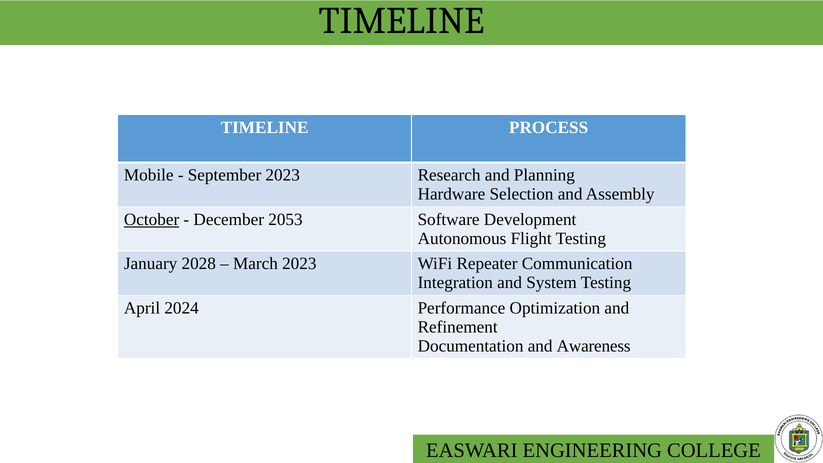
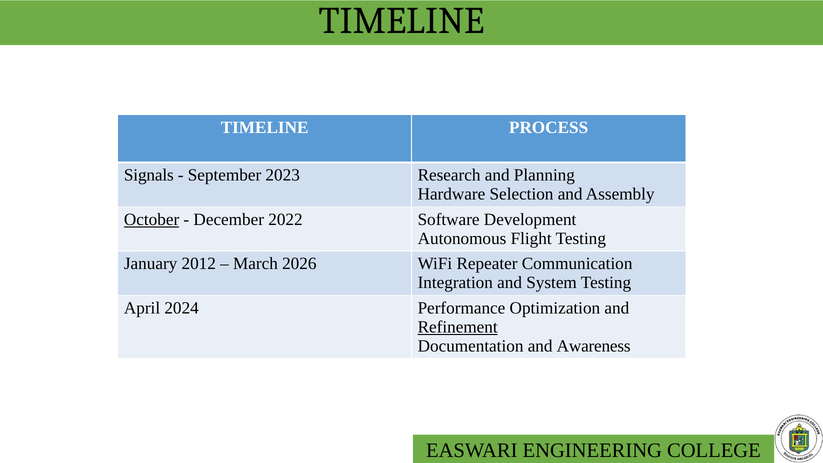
Mobile: Mobile -> Signals
2053: 2053 -> 2022
2028: 2028 -> 2012
March 2023: 2023 -> 2026
Refinement underline: none -> present
